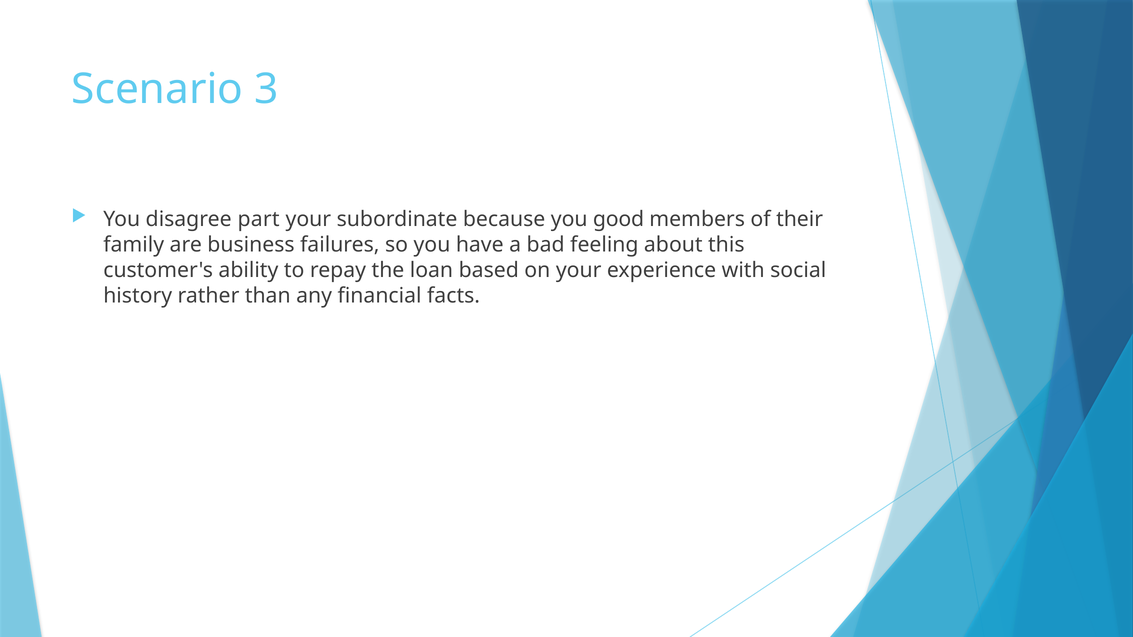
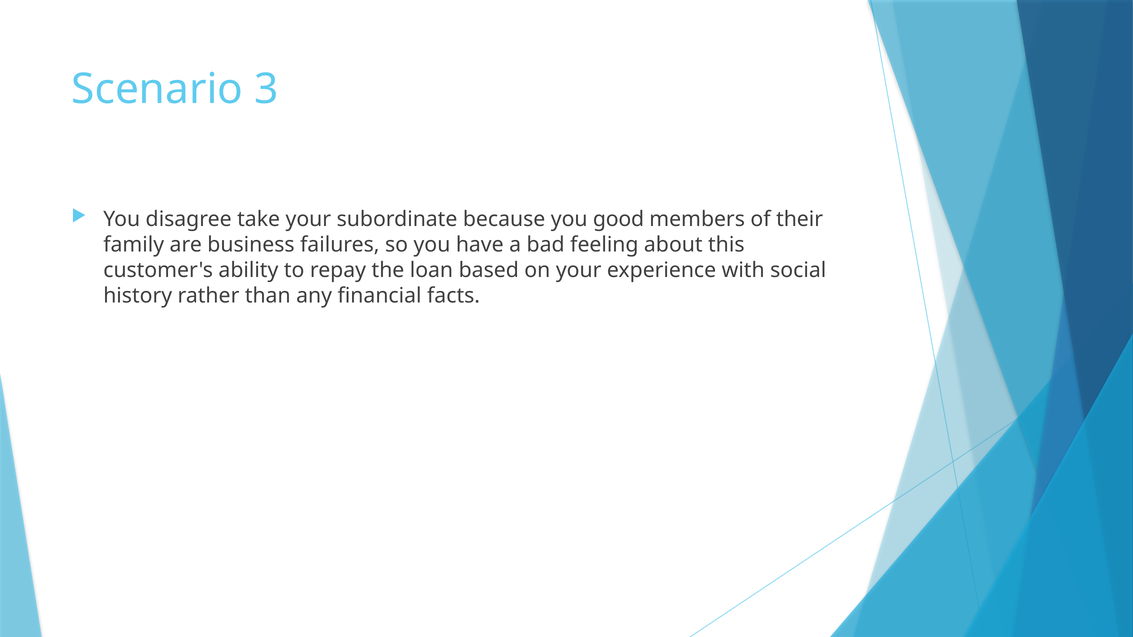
part: part -> take
